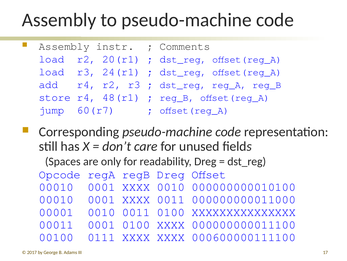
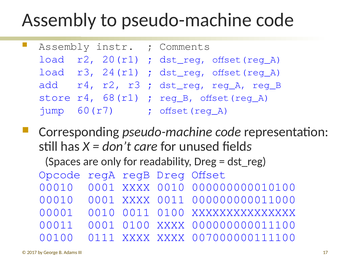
48(r1: 48(r1 -> 68(r1
000600000111100: 000600000111100 -> 007000000111100
